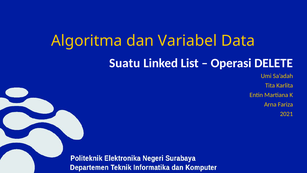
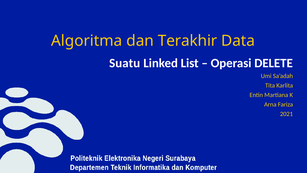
Variabel: Variabel -> Terakhir
